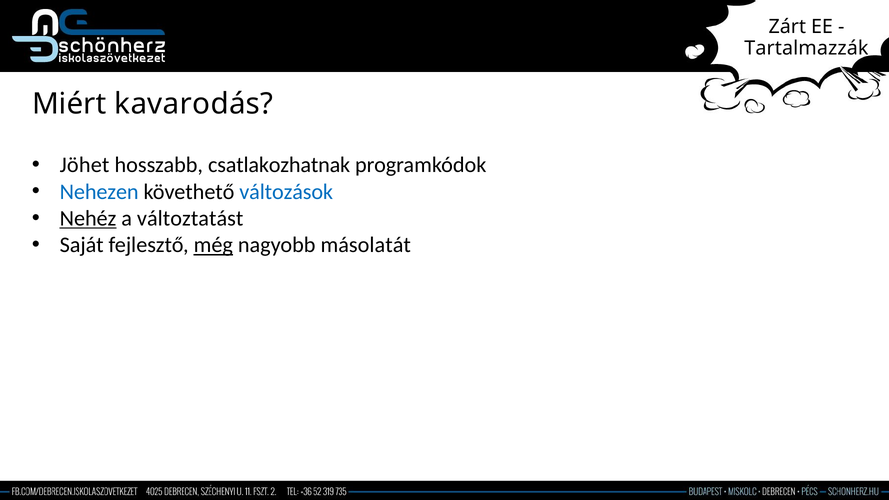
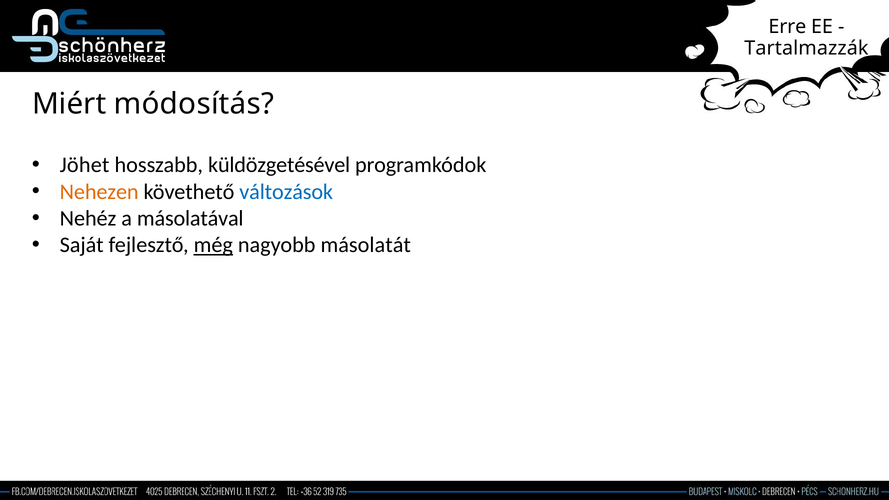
Zárt: Zárt -> Erre
kavarodás: kavarodás -> módosítás
csatlakozhatnak: csatlakozhatnak -> küldözgetésével
Nehezen colour: blue -> orange
Nehéz underline: present -> none
változtatást: változtatást -> másolatával
